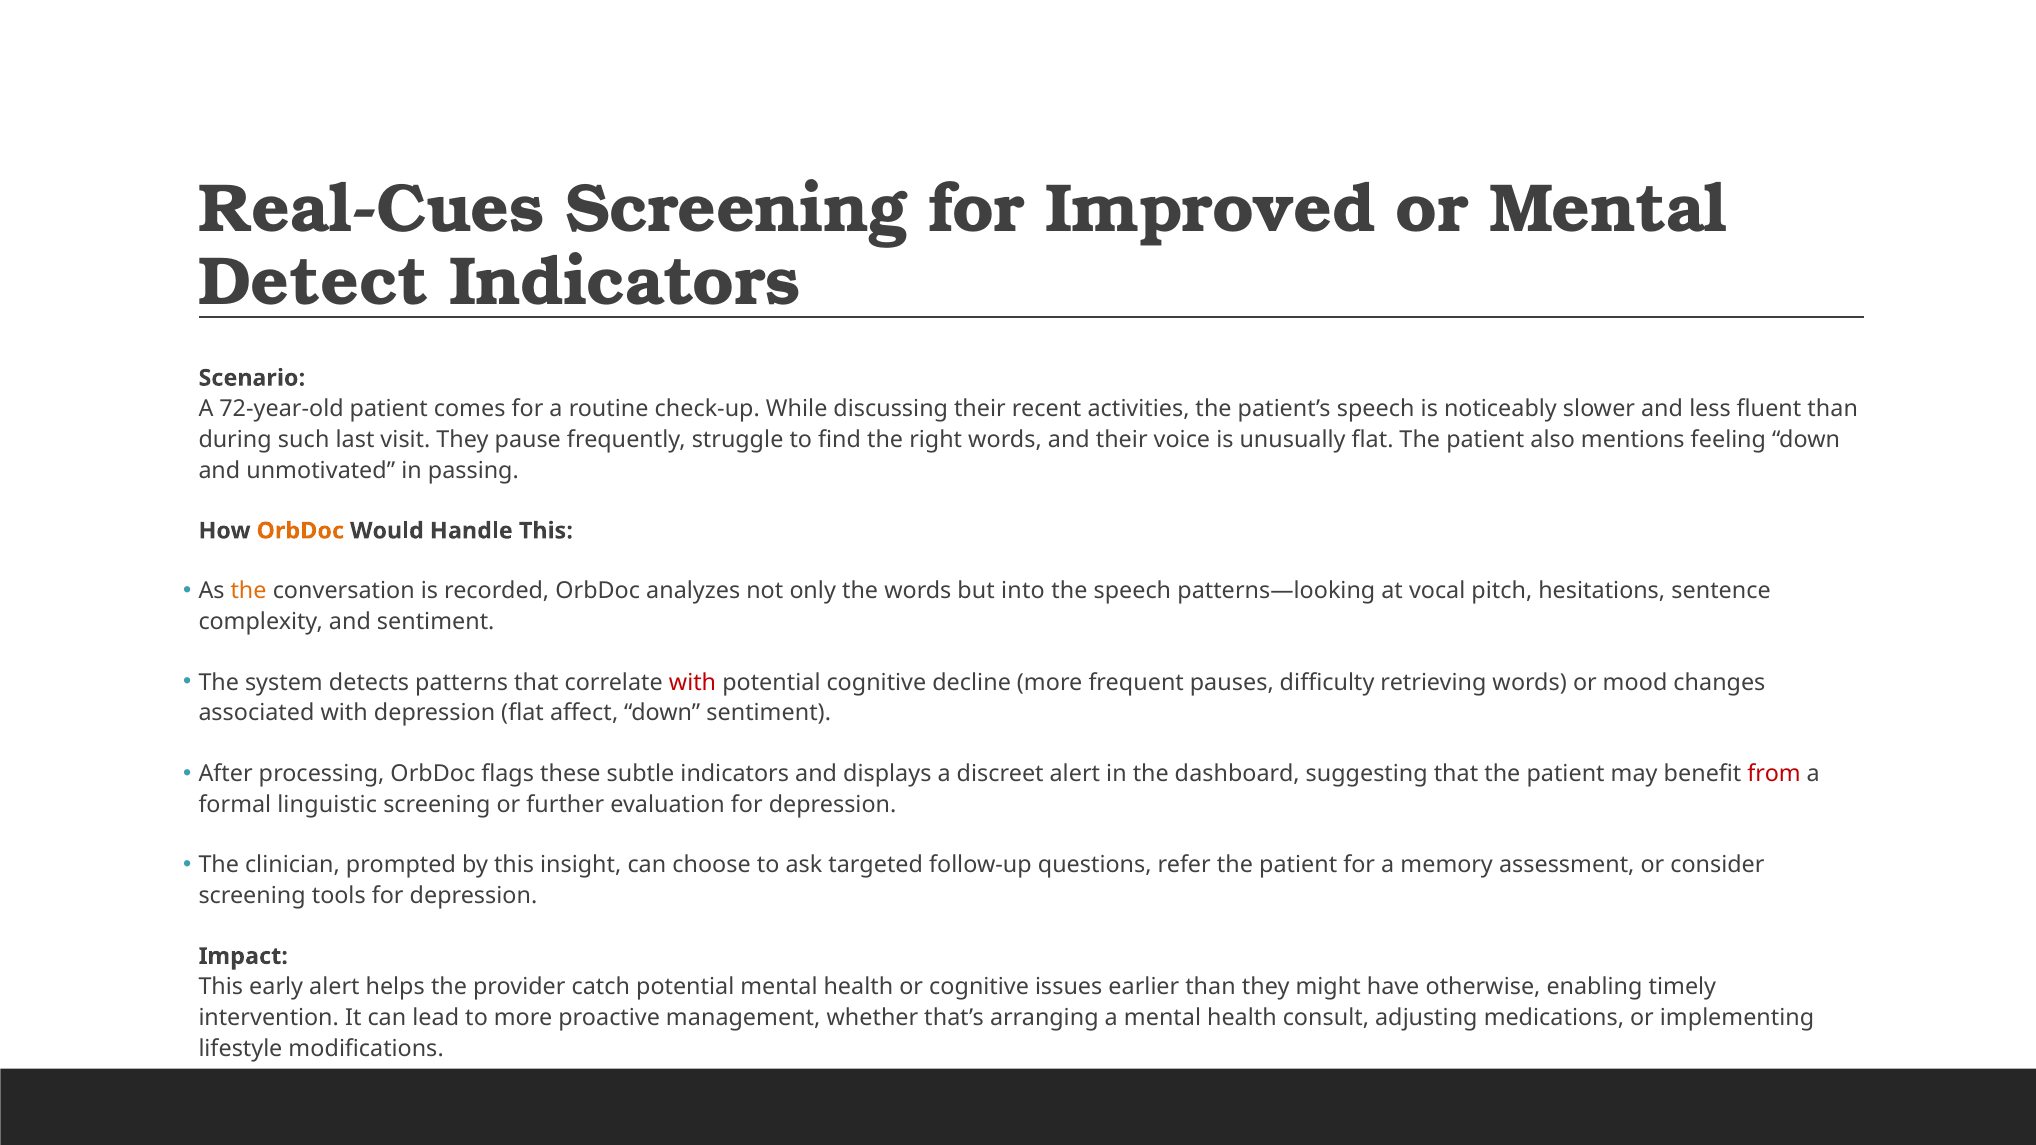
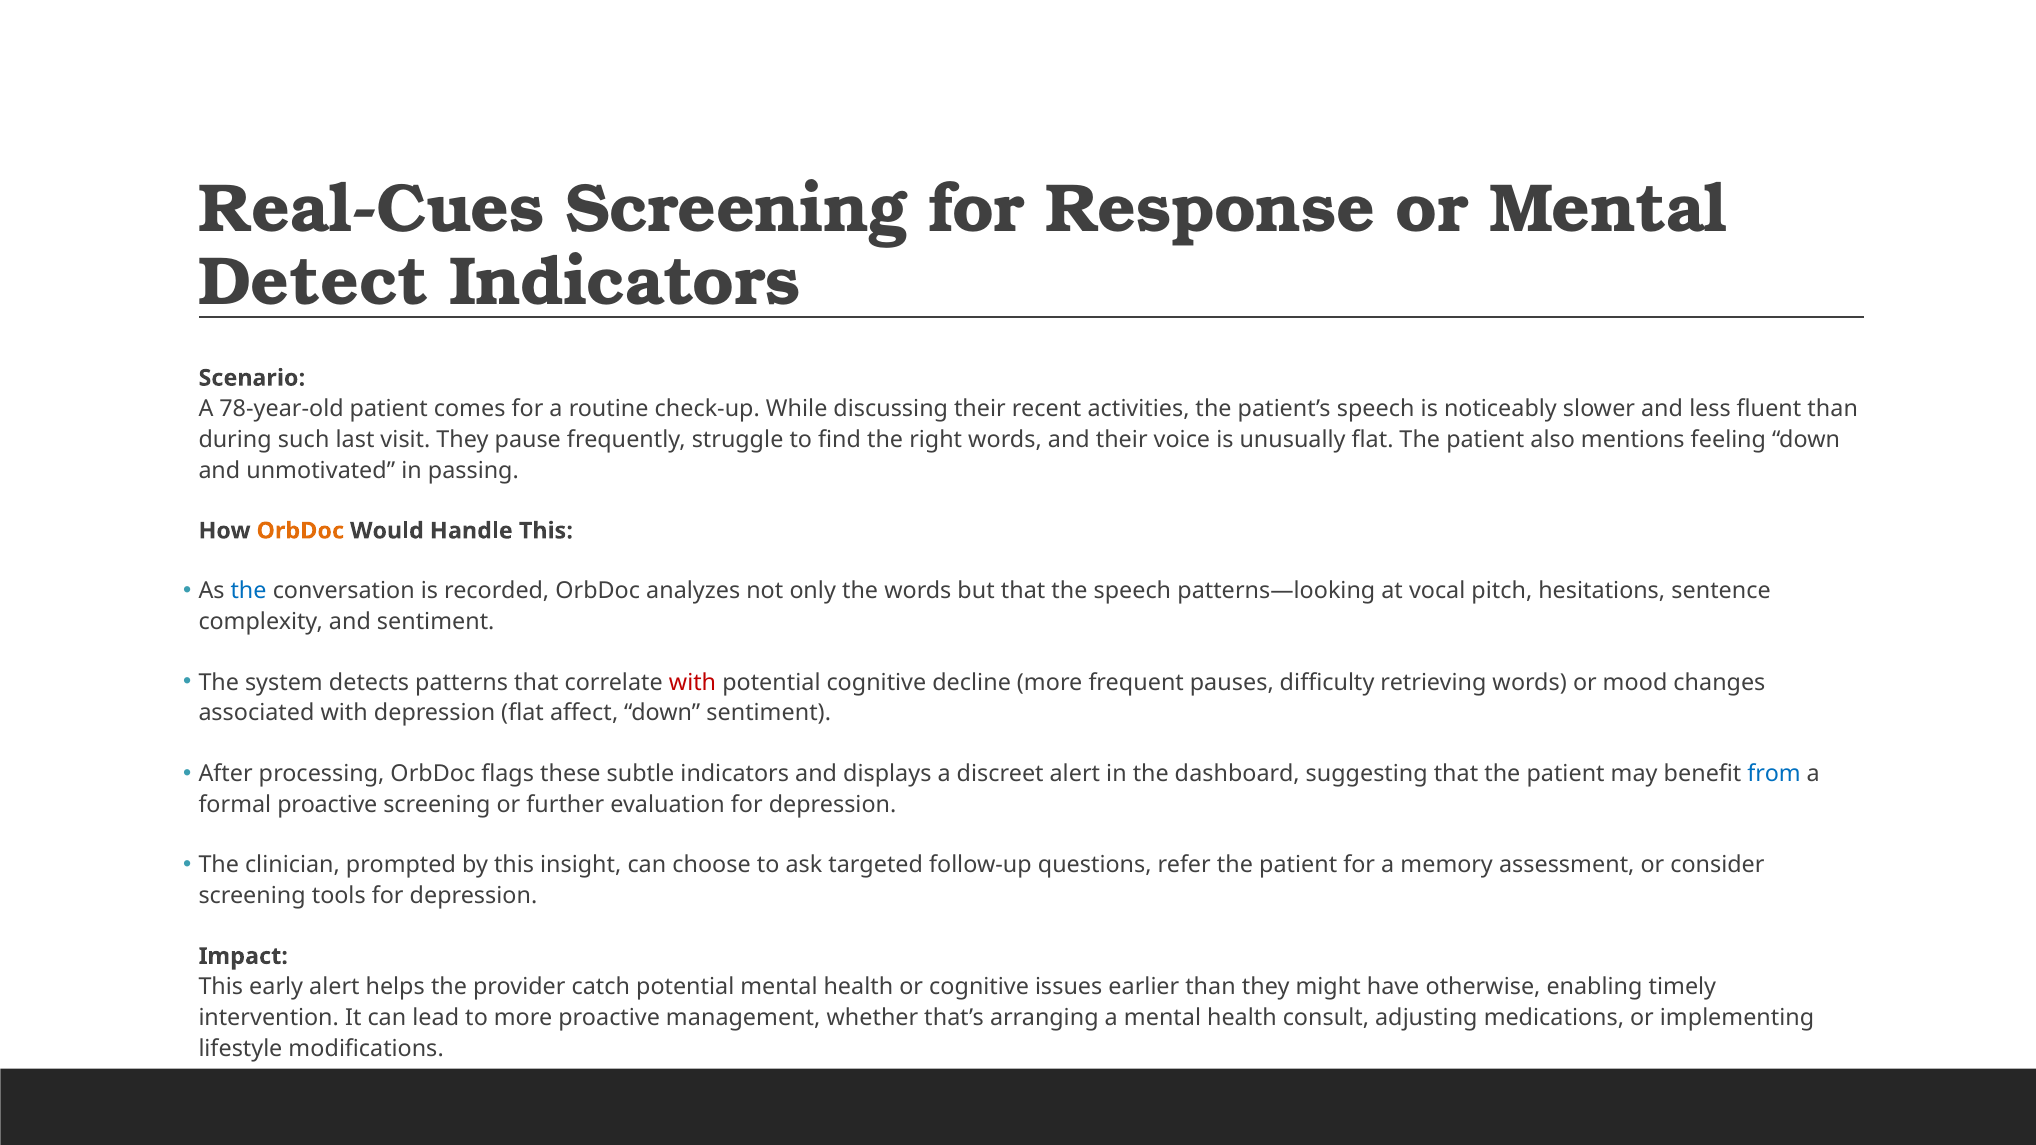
Improved: Improved -> Response
72-year-old: 72-year-old -> 78-year-old
the at (249, 591) colour: orange -> blue
but into: into -> that
from colour: red -> blue
formal linguistic: linguistic -> proactive
